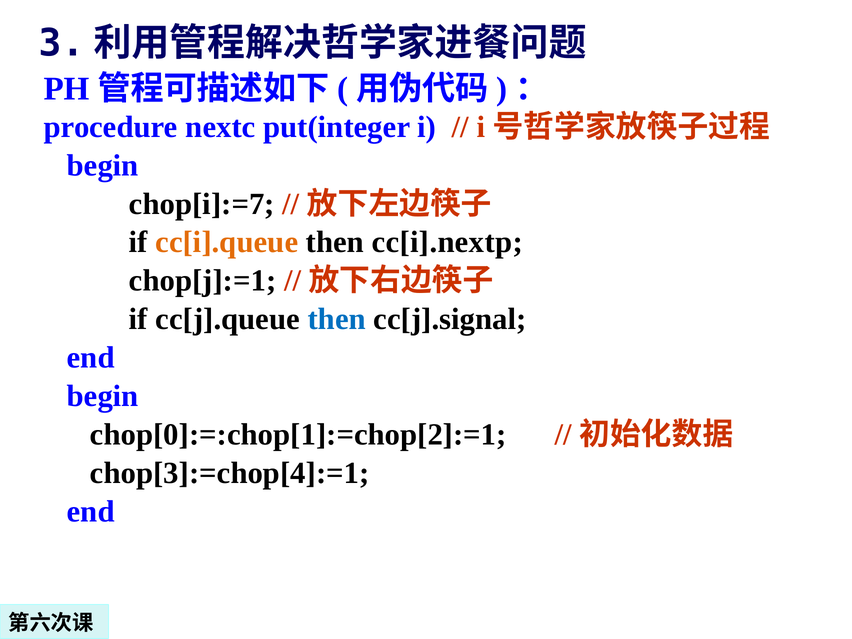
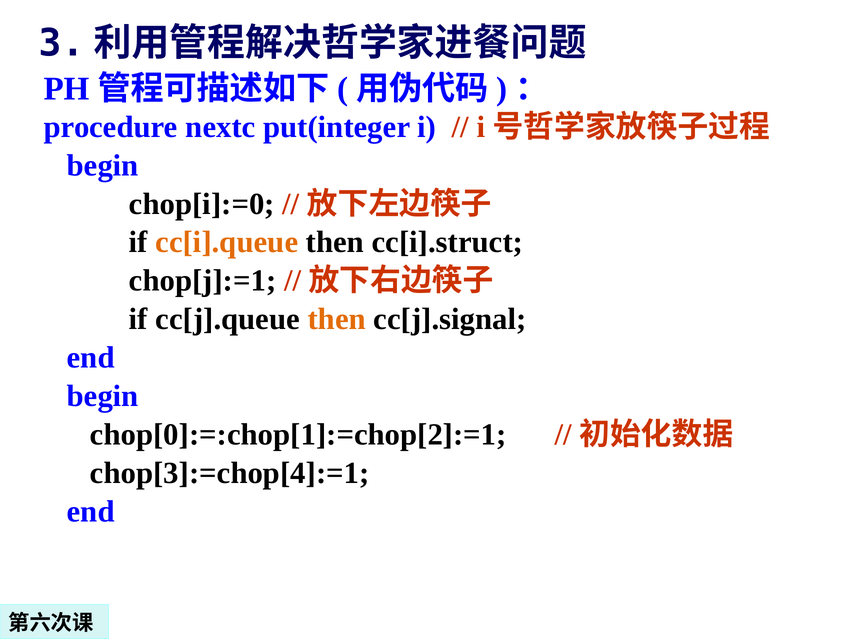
chop[i]:=7: chop[i]:=7 -> chop[i]:=0
cc[i].nextp: cc[i].nextp -> cc[i].struct
then at (337, 319) colour: blue -> orange
